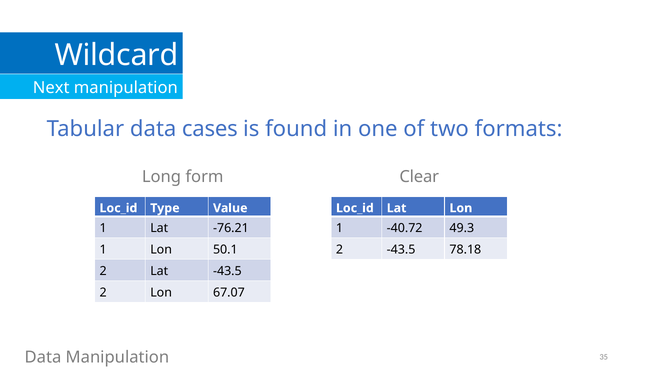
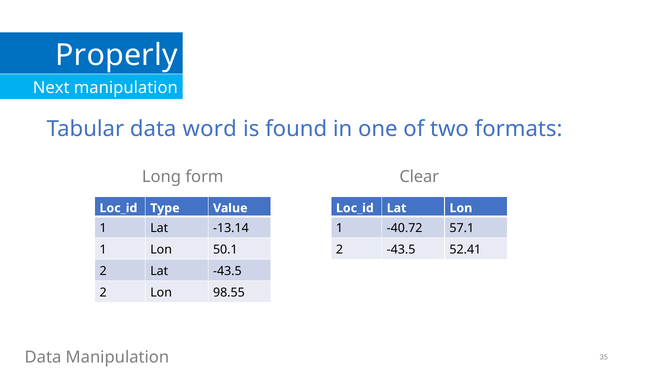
Wildcard: Wildcard -> Properly
cases: cases -> word
-76.21: -76.21 -> -13.14
49.3: 49.3 -> 57.1
78.18: 78.18 -> 52.41
67.07: 67.07 -> 98.55
